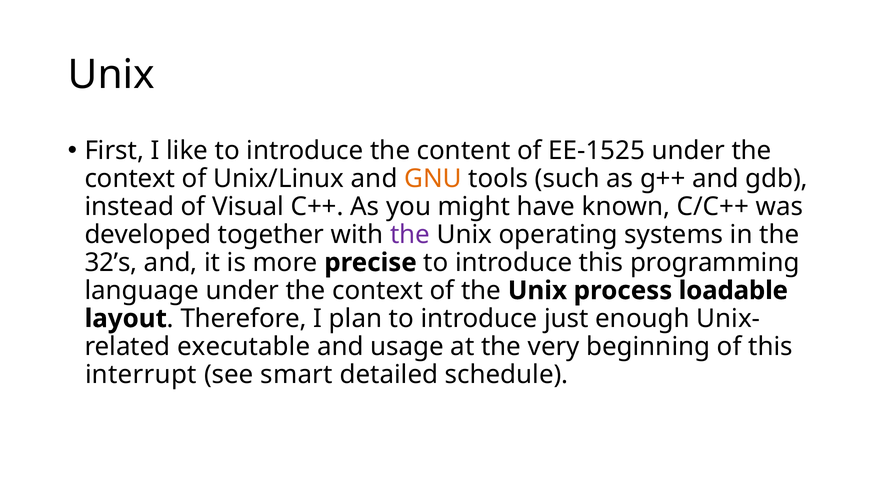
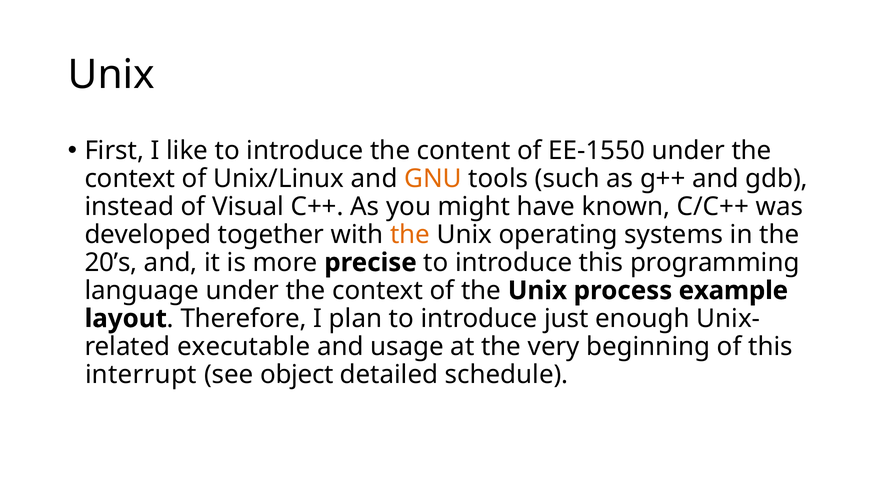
EE-1525: EE-1525 -> EE-1550
the at (410, 234) colour: purple -> orange
32’s: 32’s -> 20’s
loadable: loadable -> example
smart: smart -> object
